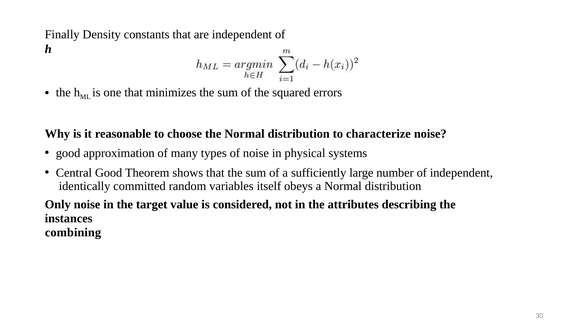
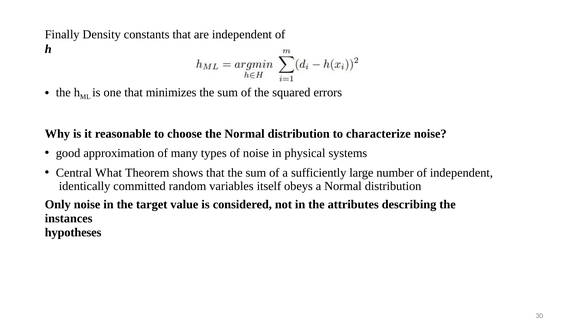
Central Good: Good -> What
combining: combining -> hypotheses
